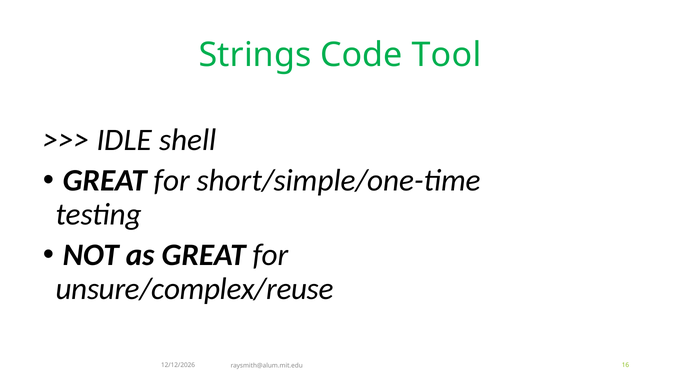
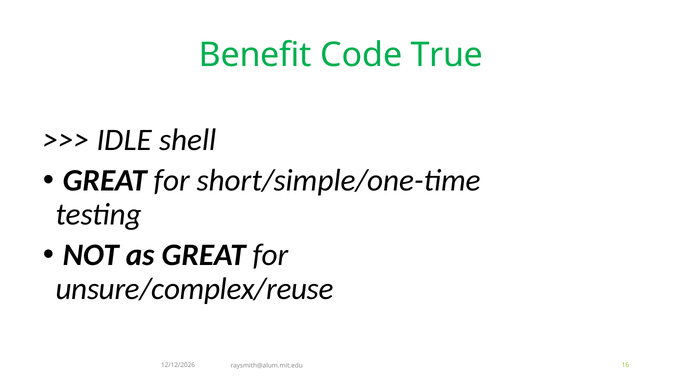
Strings: Strings -> Benefit
Tool: Tool -> True
